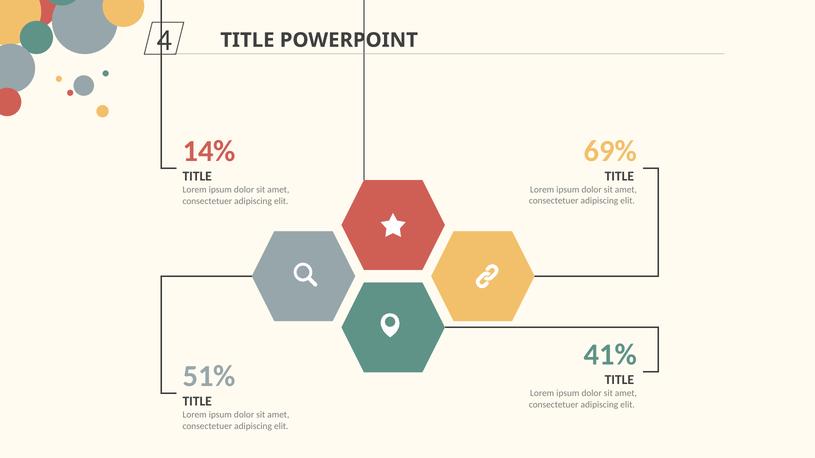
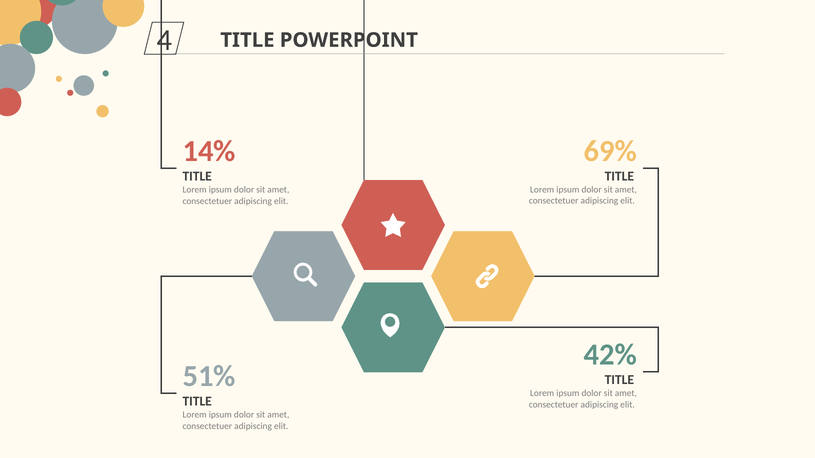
41%: 41% -> 42%
